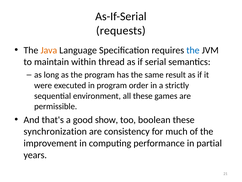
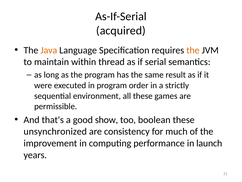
requests: requests -> acquired
the at (193, 50) colour: blue -> orange
synchronization: synchronization -> unsynchronized
partial: partial -> launch
